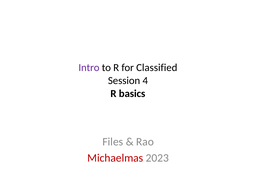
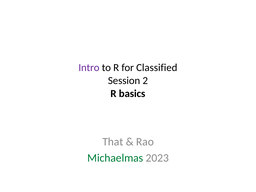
4: 4 -> 2
Files: Files -> That
Michaelmas colour: red -> green
